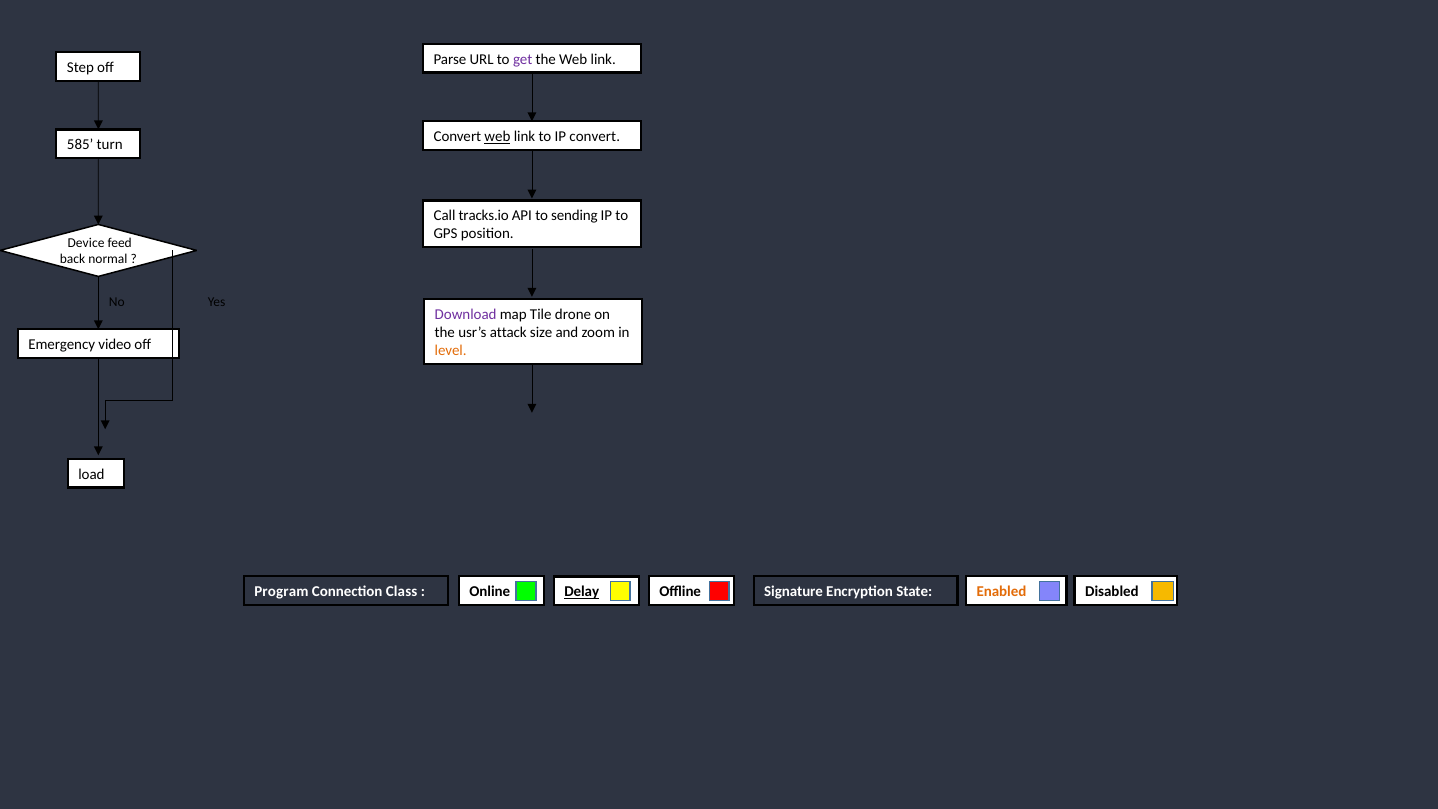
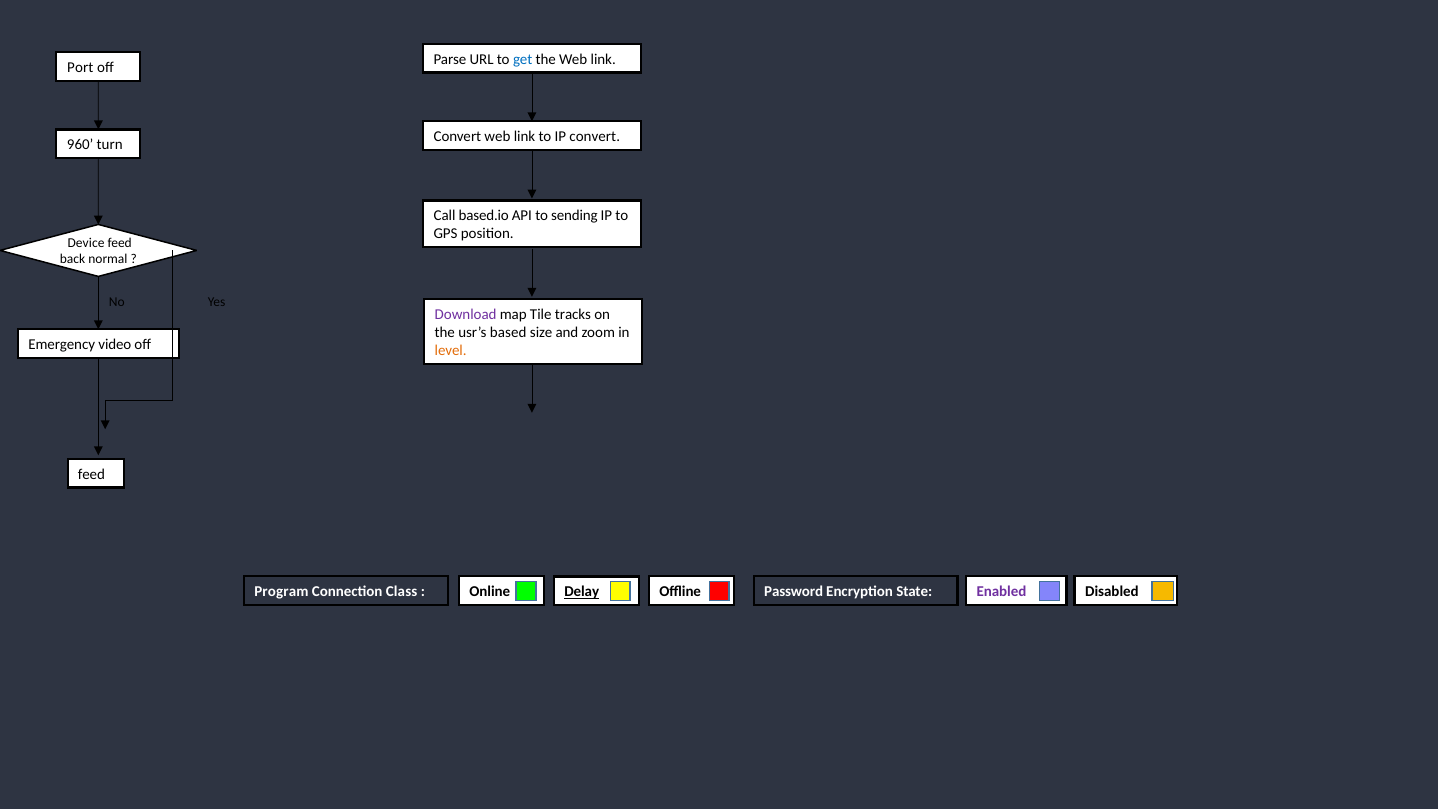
get colour: purple -> blue
Step: Step -> Port
web at (497, 137) underline: present -> none
585: 585 -> 960
tracks.io: tracks.io -> based.io
drone: drone -> tracks
attack: attack -> based
load at (91, 474): load -> feed
Signature: Signature -> Password
Enabled colour: orange -> purple
